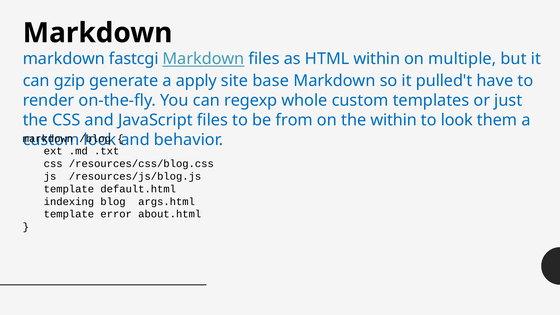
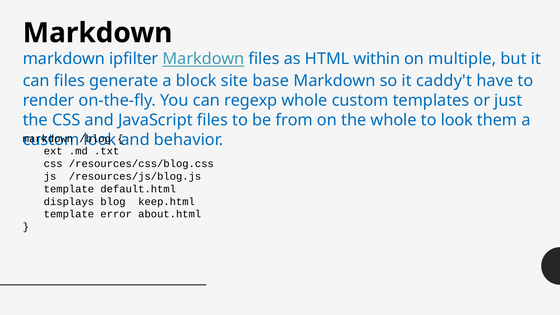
fastcgi: fastcgi -> ipfilter
can gzip: gzip -> files
apply: apply -> block
pulled't: pulled't -> caddy't
the within: within -> whole
indexing: indexing -> displays
args.html: args.html -> keep.html
